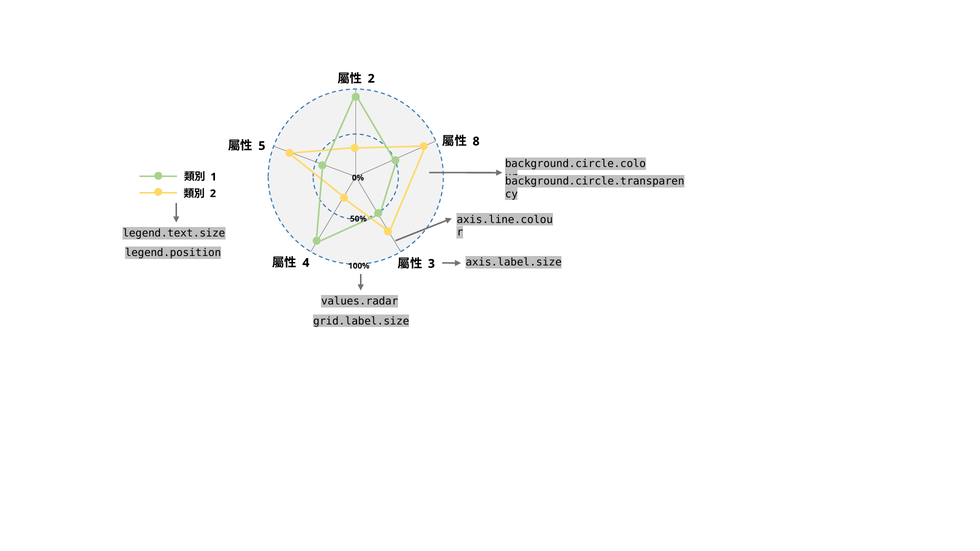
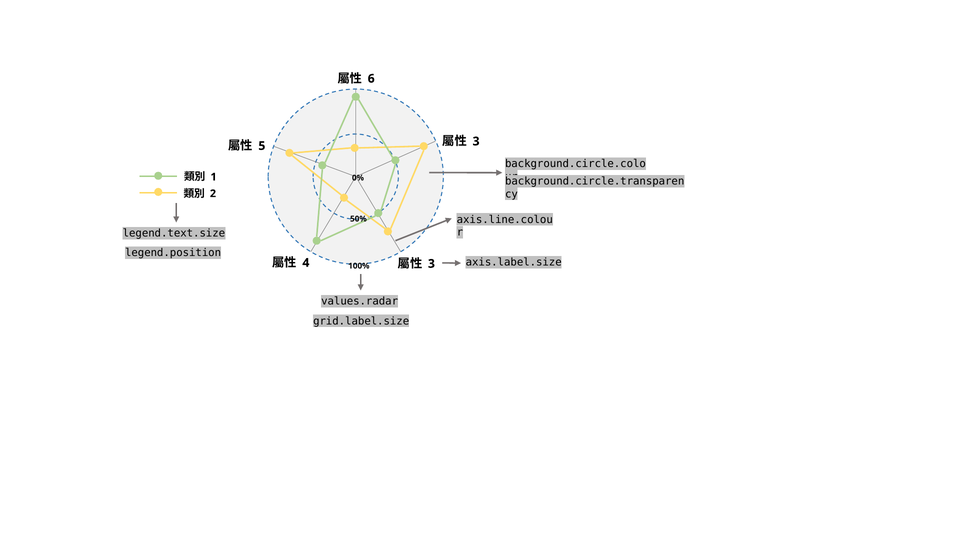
2 at (371, 79): 2 -> 6
8 at (476, 141): 8 -> 3
